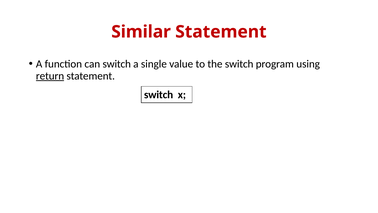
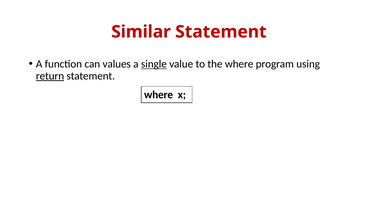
can switch: switch -> values
single underline: none -> present
the switch: switch -> where
switch at (159, 94): switch -> where
